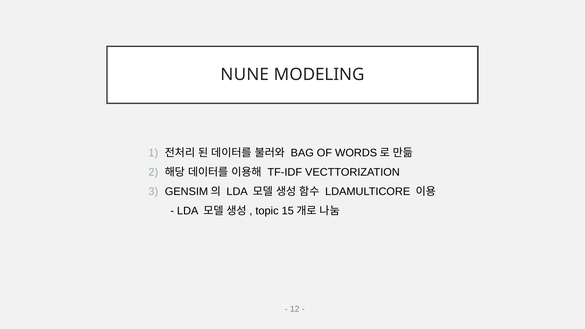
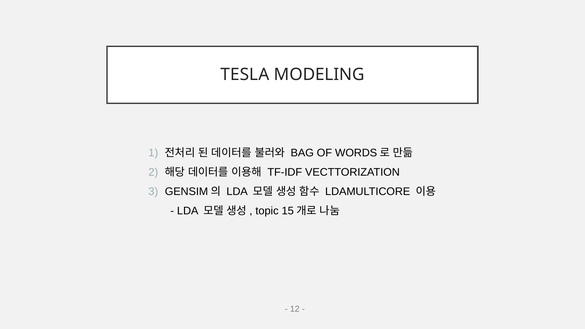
NUNE: NUNE -> TESLA
